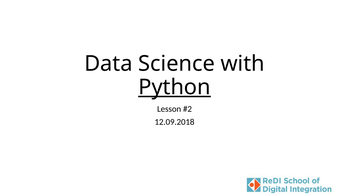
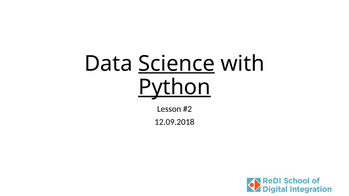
Science underline: none -> present
